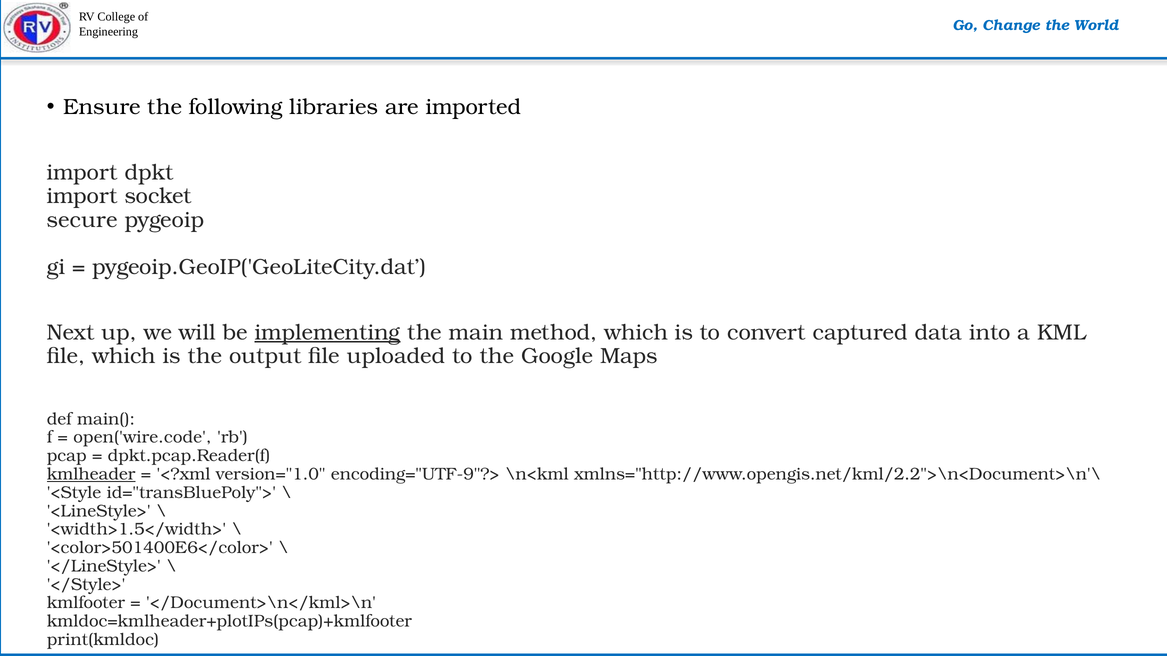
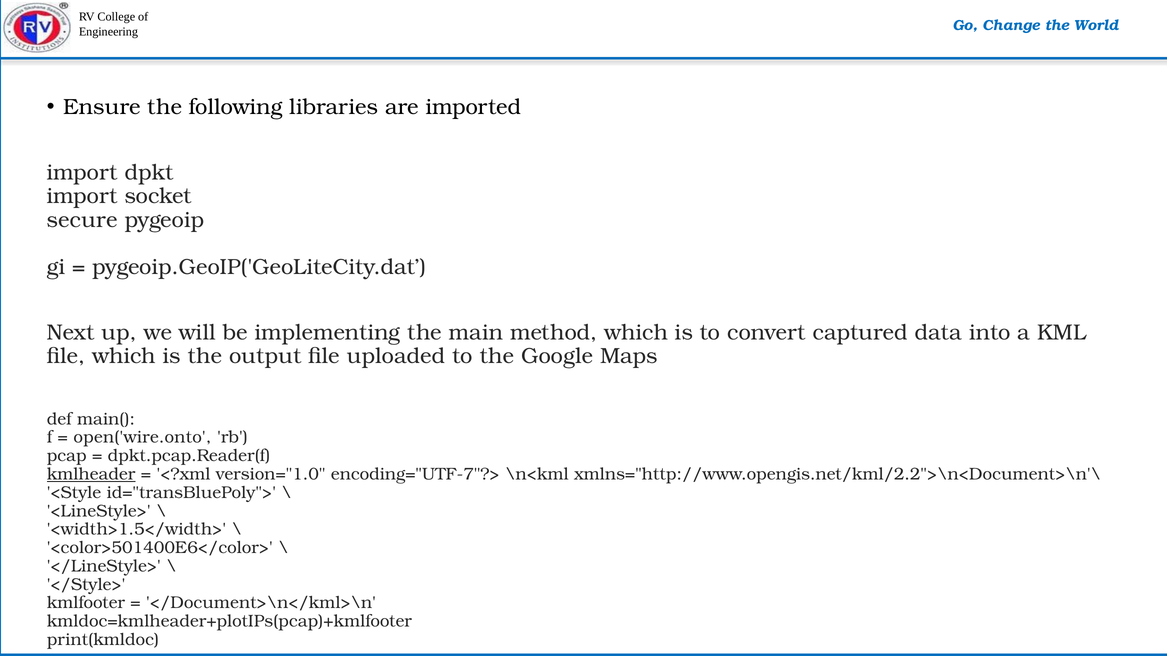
implementing underline: present -> none
open('wire.code: open('wire.code -> open('wire.onto
encoding="UTF-9"?>: encoding="UTF-9"?> -> encoding="UTF-7"?>
